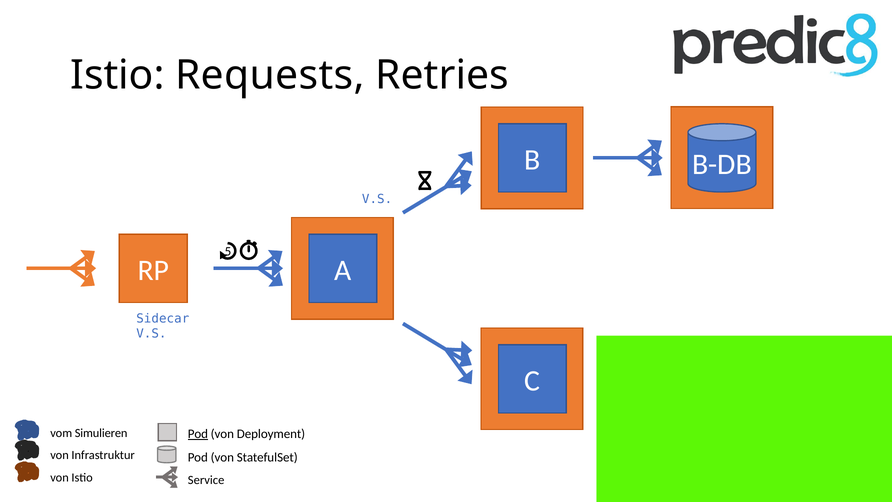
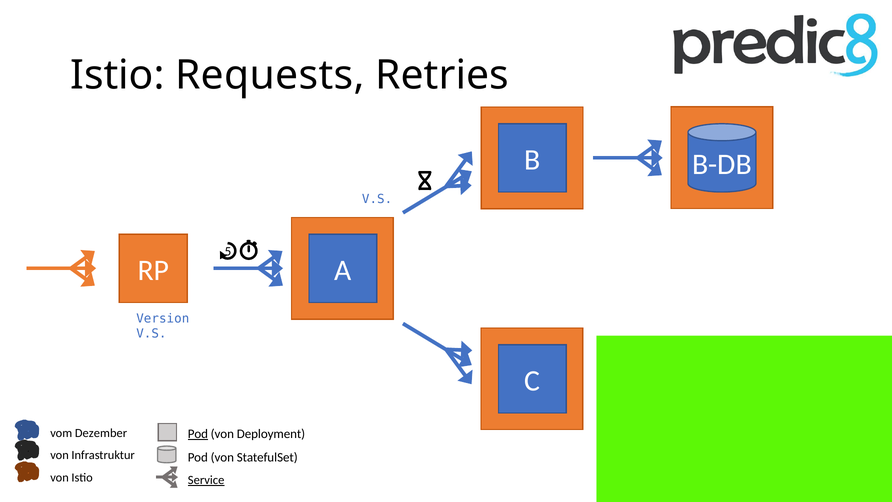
Sidecar: Sidecar -> Version
Simulieren: Simulieren -> Dezember
Service underline: none -> present
